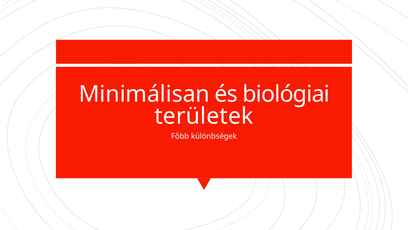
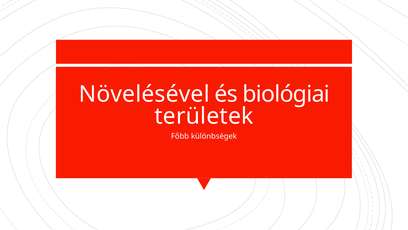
Minimálisan: Minimálisan -> Növelésével
